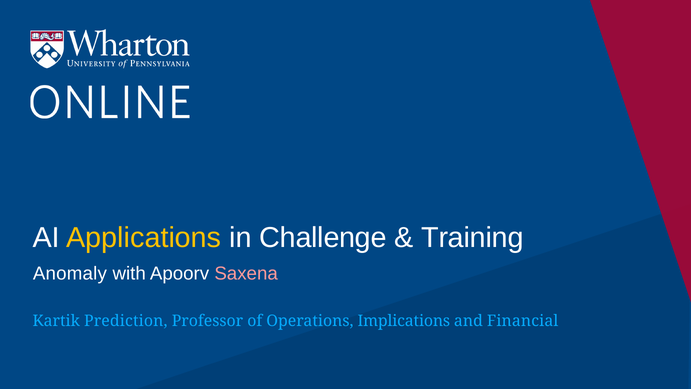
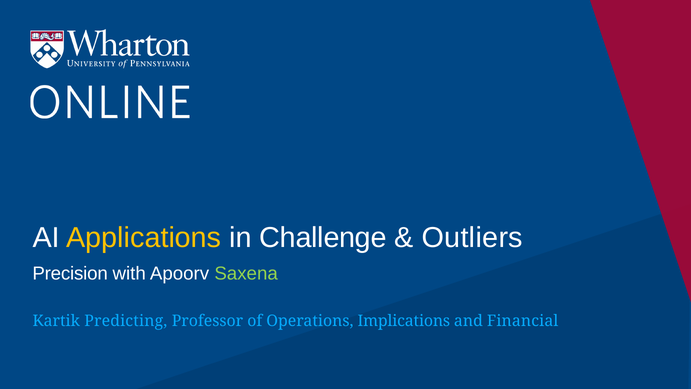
Training: Training -> Outliers
Anomaly: Anomaly -> Precision
Saxena colour: pink -> light green
Prediction: Prediction -> Predicting
